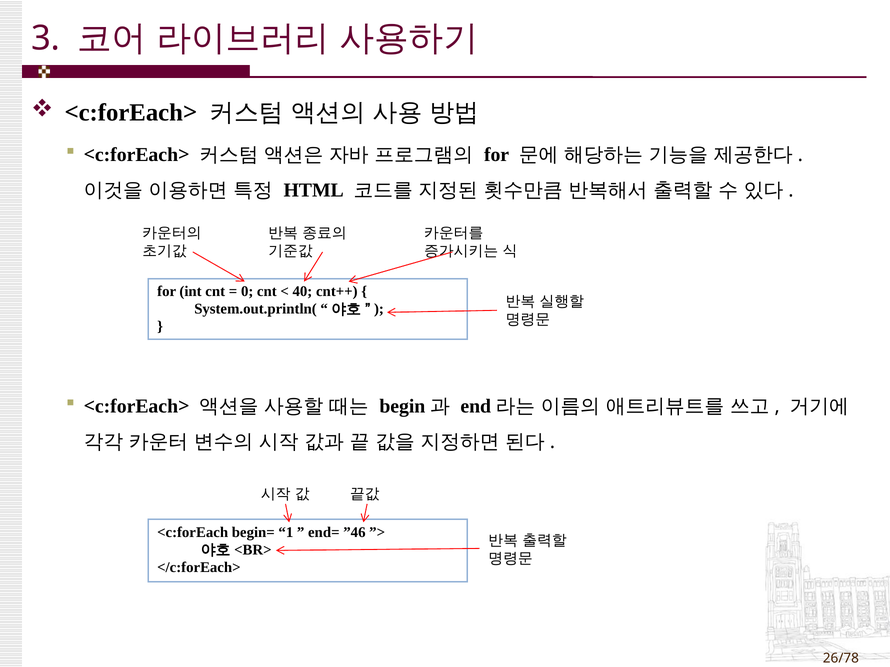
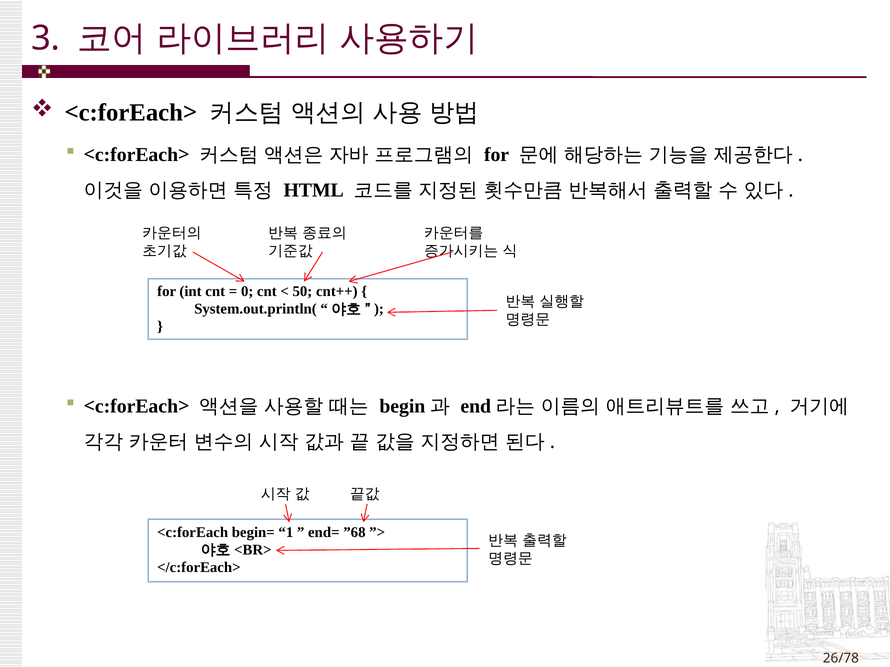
40: 40 -> 50
”46: ”46 -> ”68
